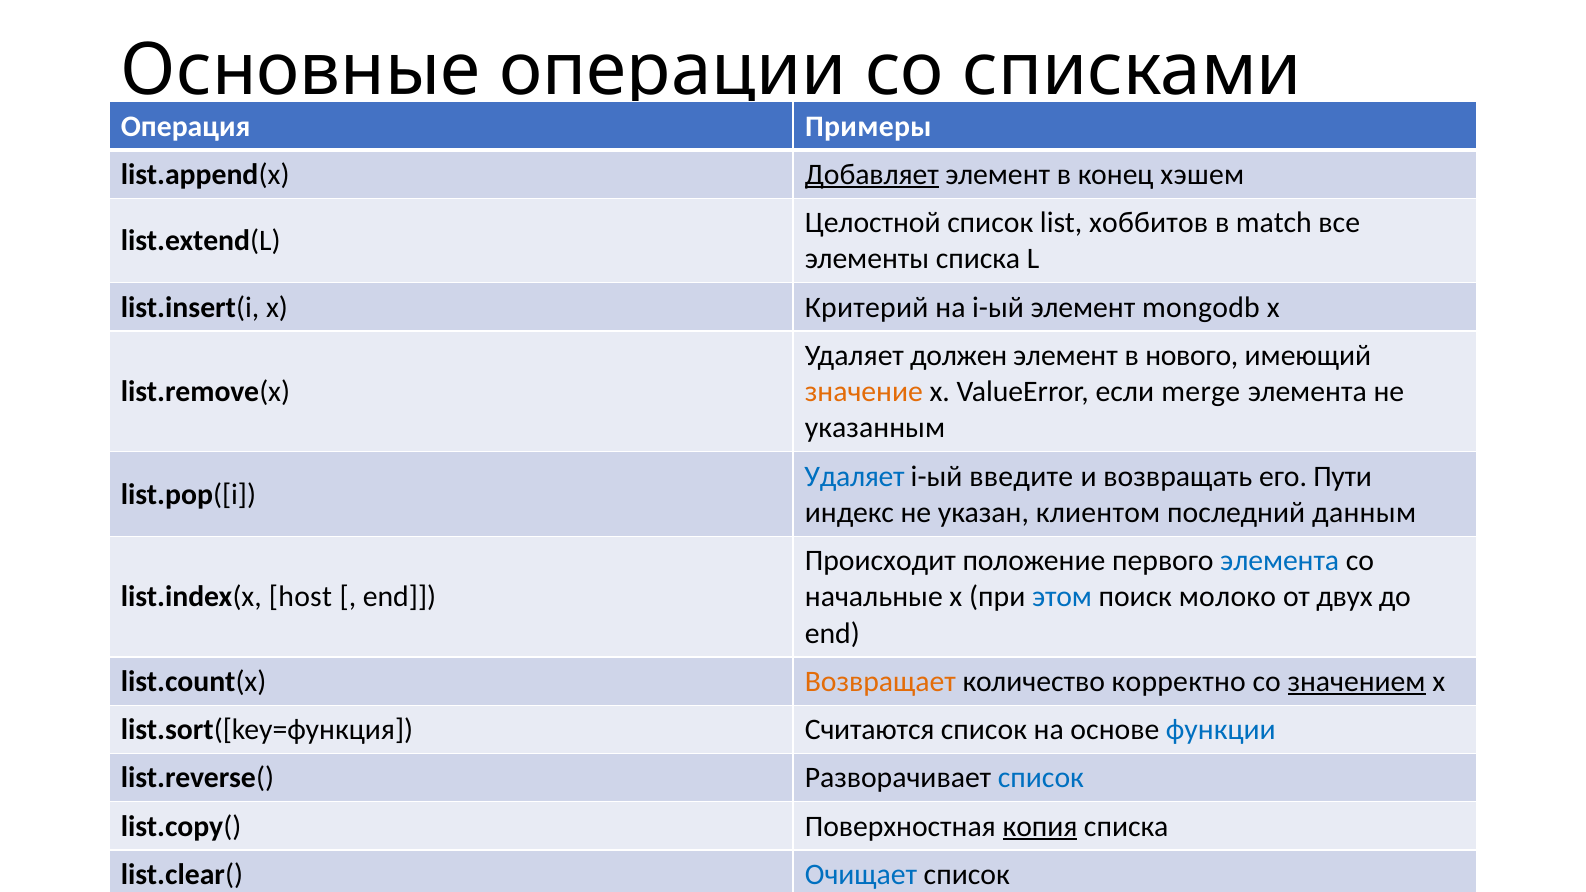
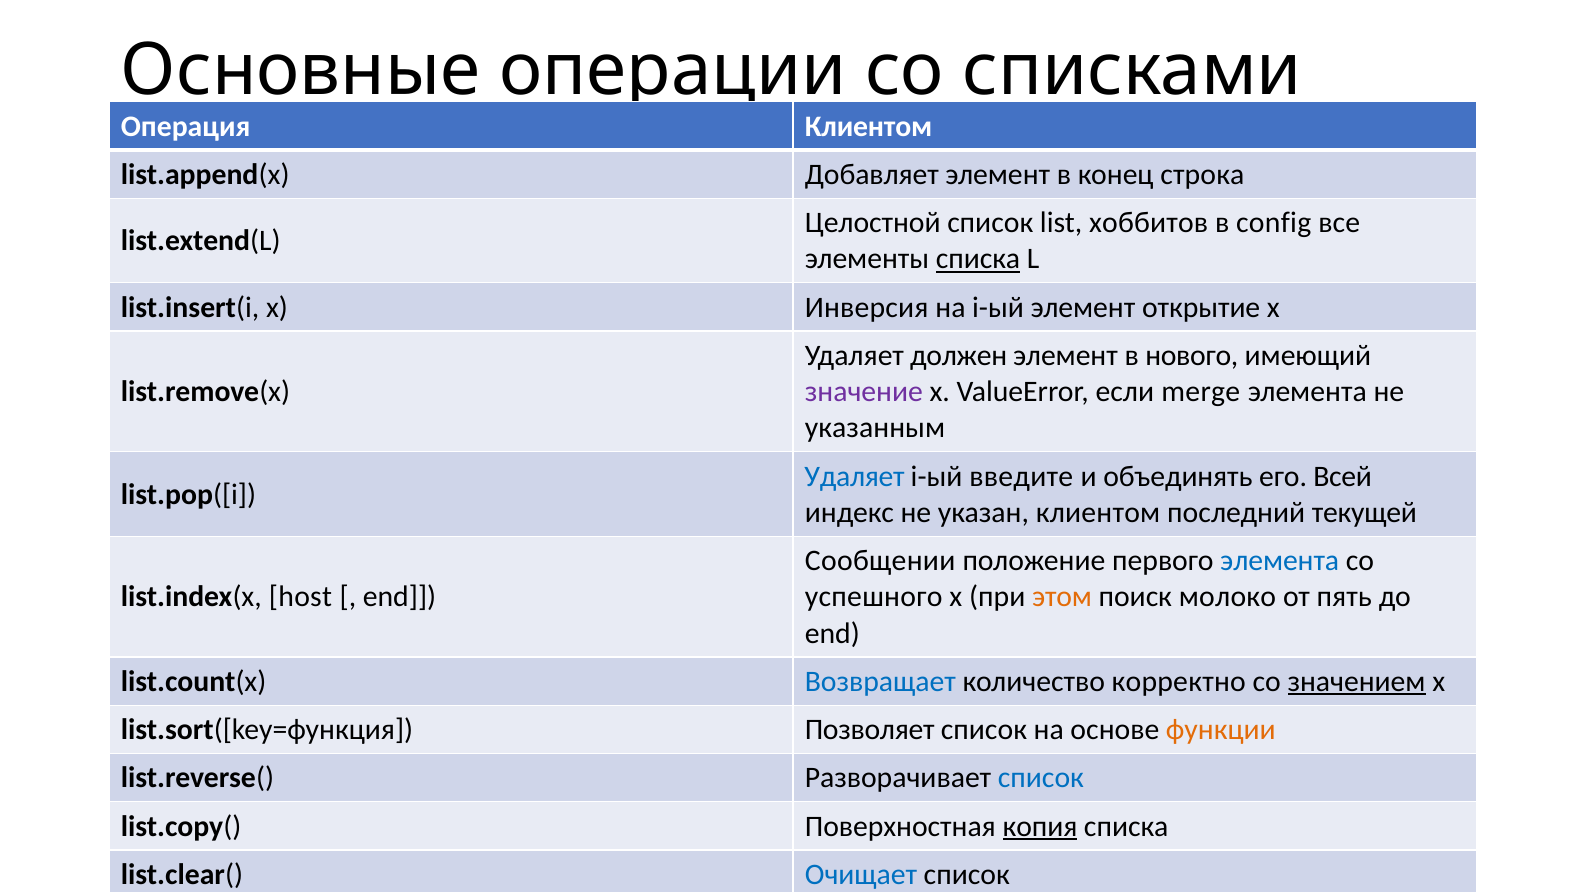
Операция Примеры: Примеры -> Клиентом
Добавляет underline: present -> none
хэшем: хэшем -> строка
match: match -> config
списка at (978, 259) underline: none -> present
Критерий: Критерий -> Инверсия
mongodb: mongodb -> открытие
значение colour: orange -> purple
возвращать: возвращать -> объединять
Пути: Пути -> Всей
данным: данным -> текущей
Происходит: Происходит -> Сообщении
начальные: начальные -> успешного
этом colour: blue -> orange
двух: двух -> пять
Возвращает colour: orange -> blue
Считаются: Считаются -> Позволяет
функции colour: blue -> orange
